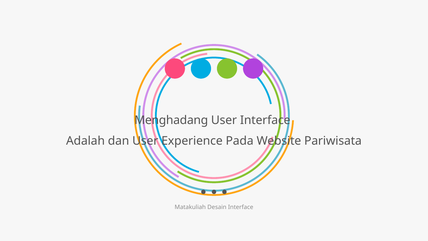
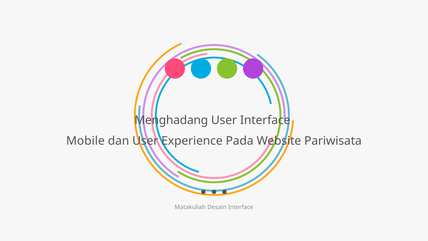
Adalah: Adalah -> Mobile
